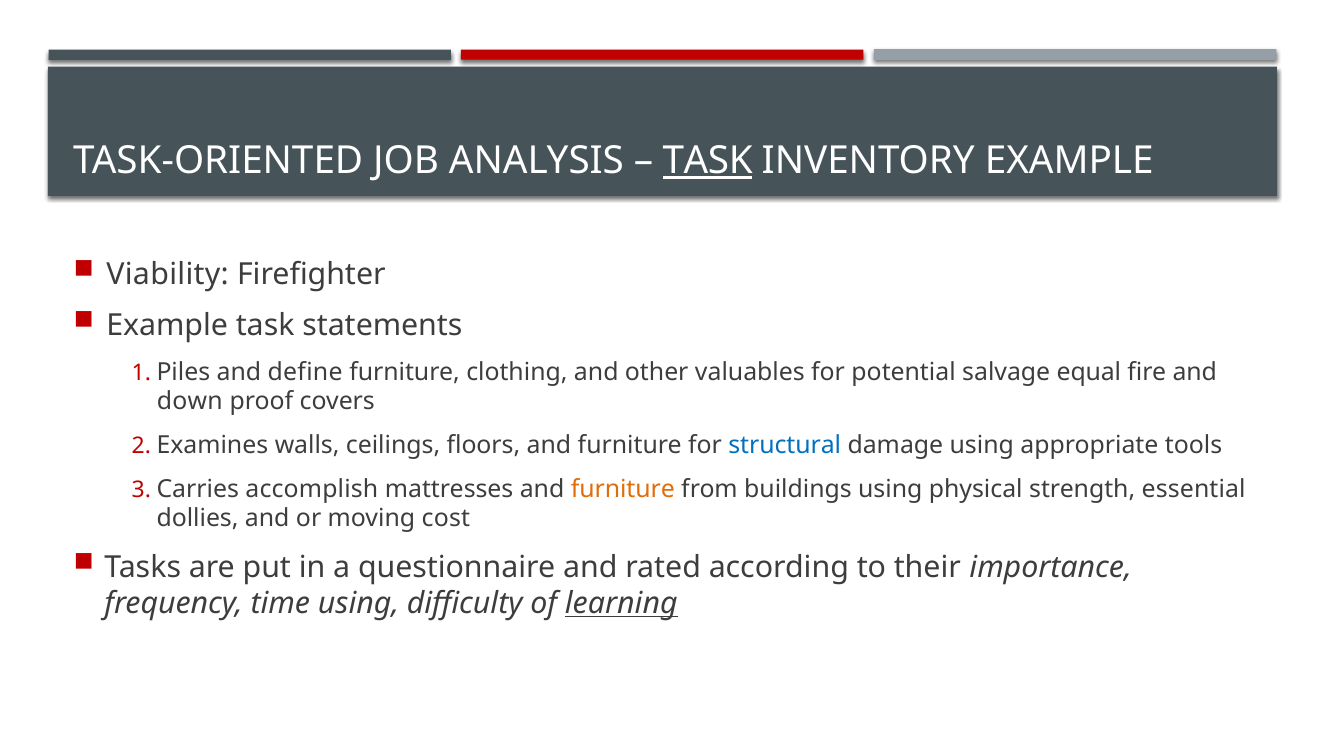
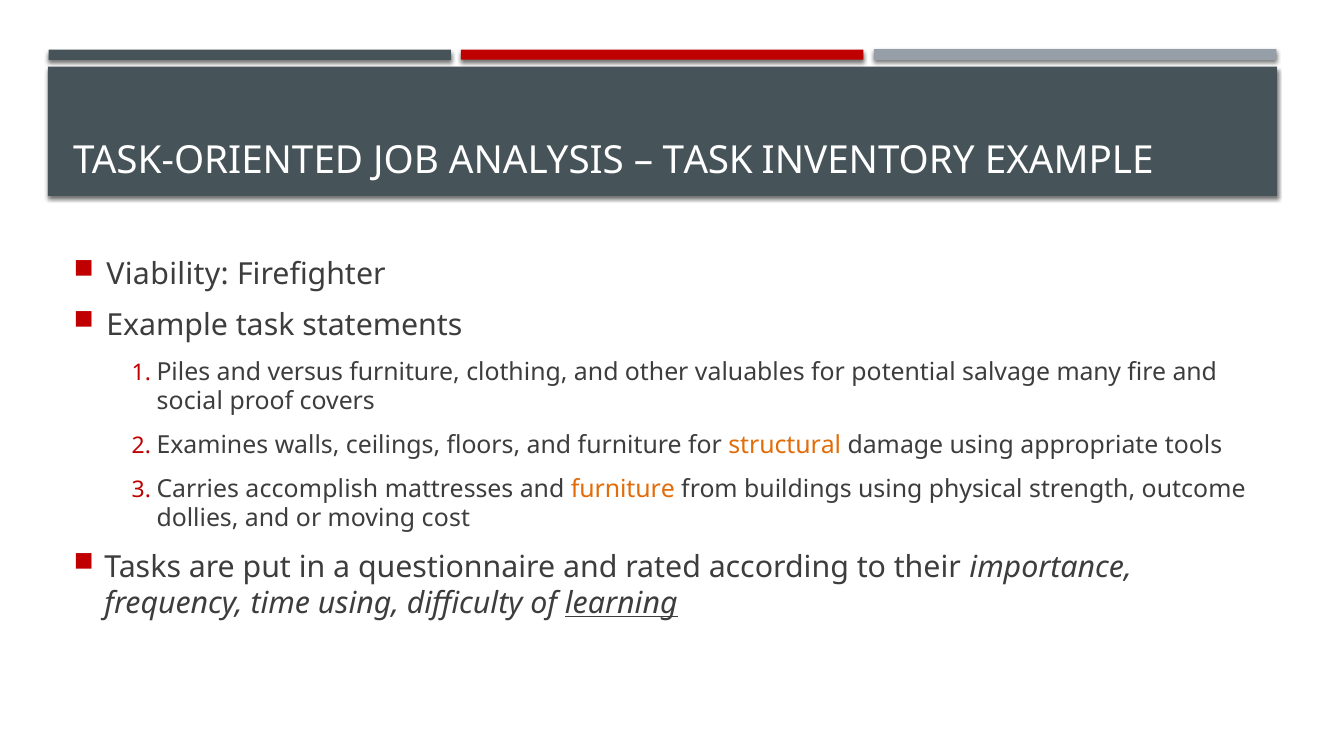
TASK at (708, 161) underline: present -> none
define: define -> versus
equal: equal -> many
down: down -> social
structural colour: blue -> orange
essential: essential -> outcome
